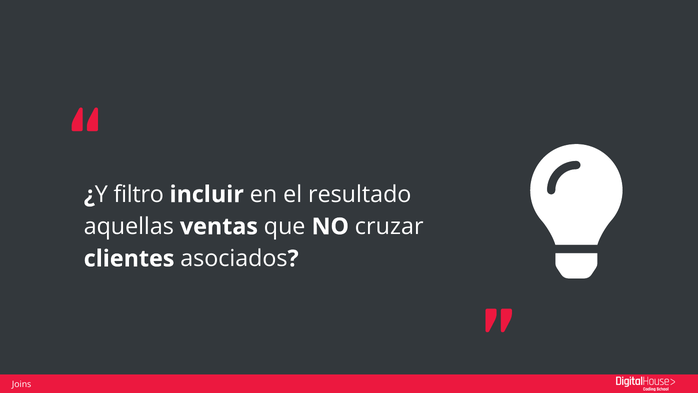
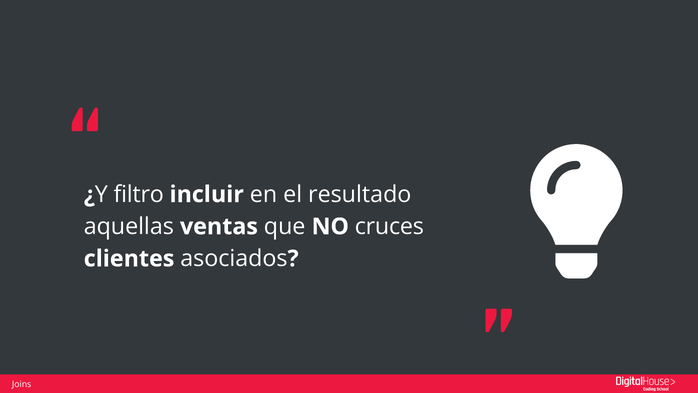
cruzar: cruzar -> cruces
